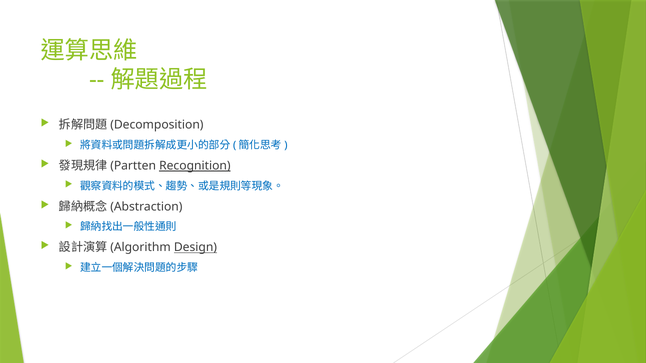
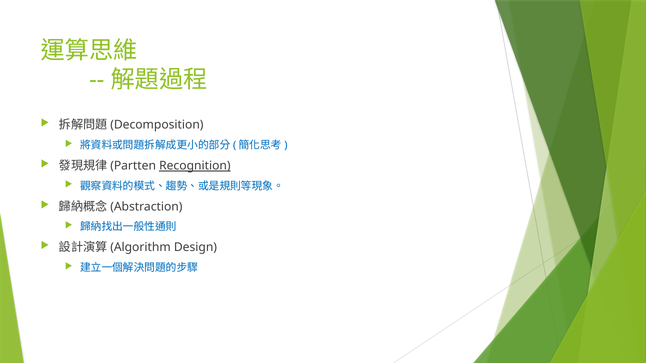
Design underline: present -> none
